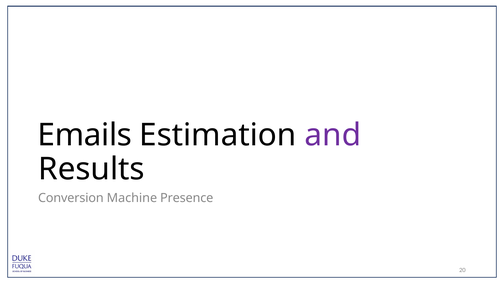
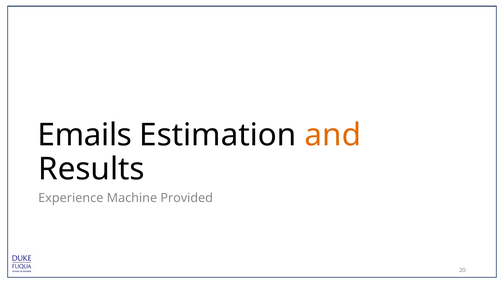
and colour: purple -> orange
Conversion: Conversion -> Experience
Presence: Presence -> Provided
